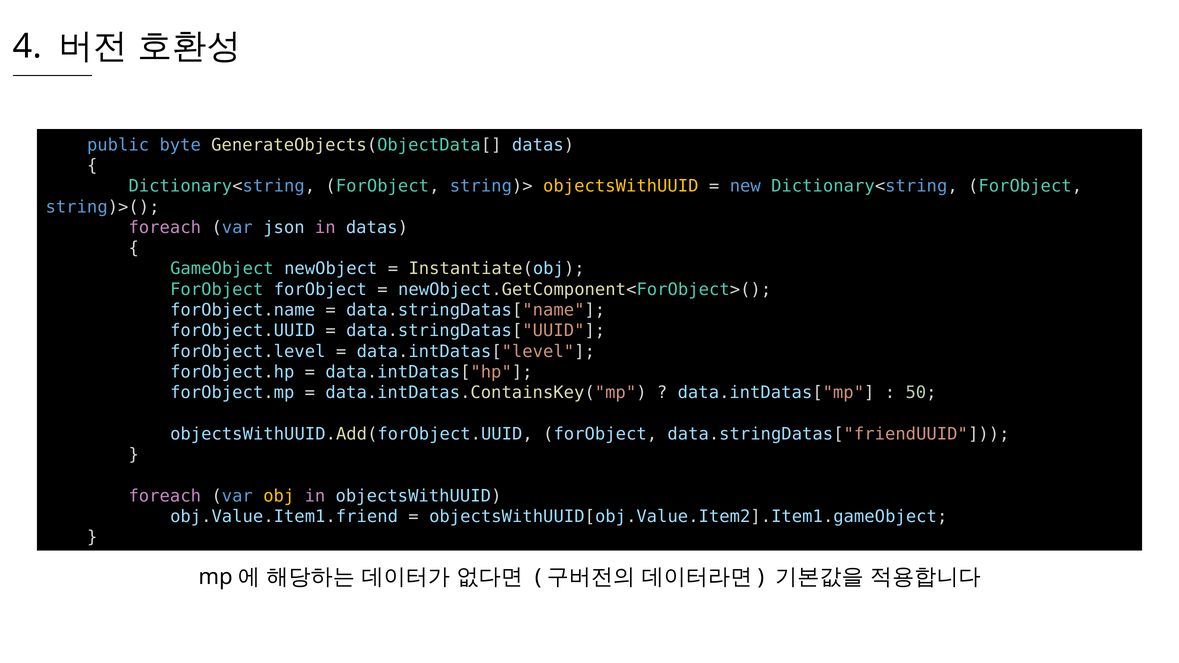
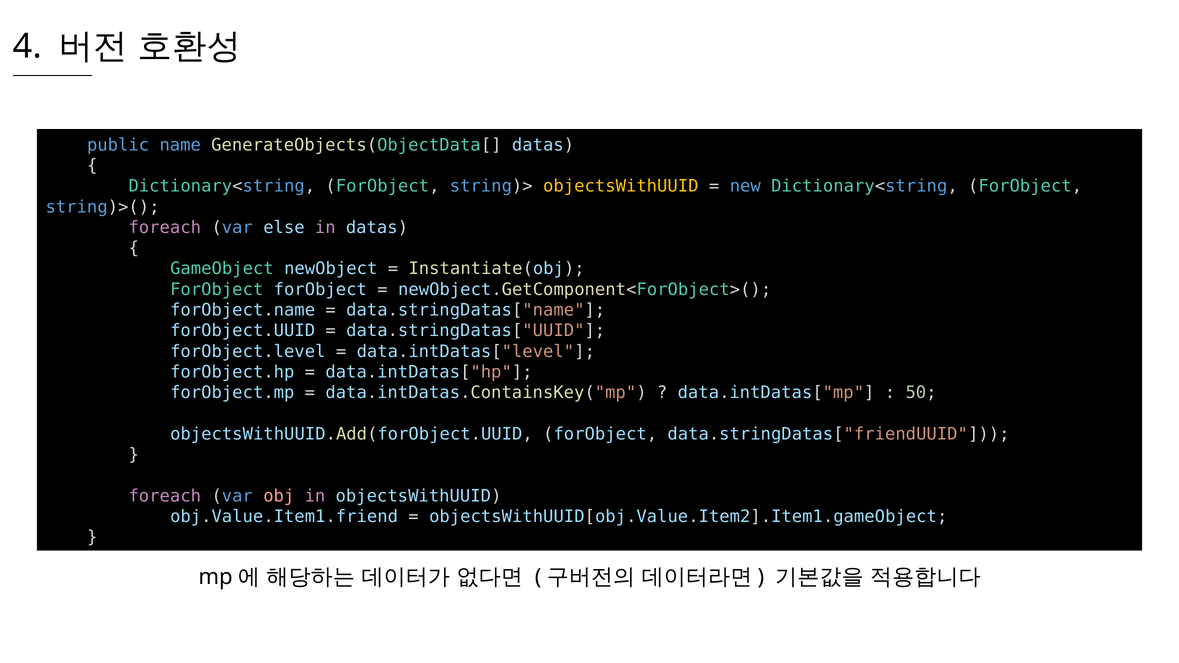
byte: byte -> name
json: json -> else
obj colour: yellow -> pink
